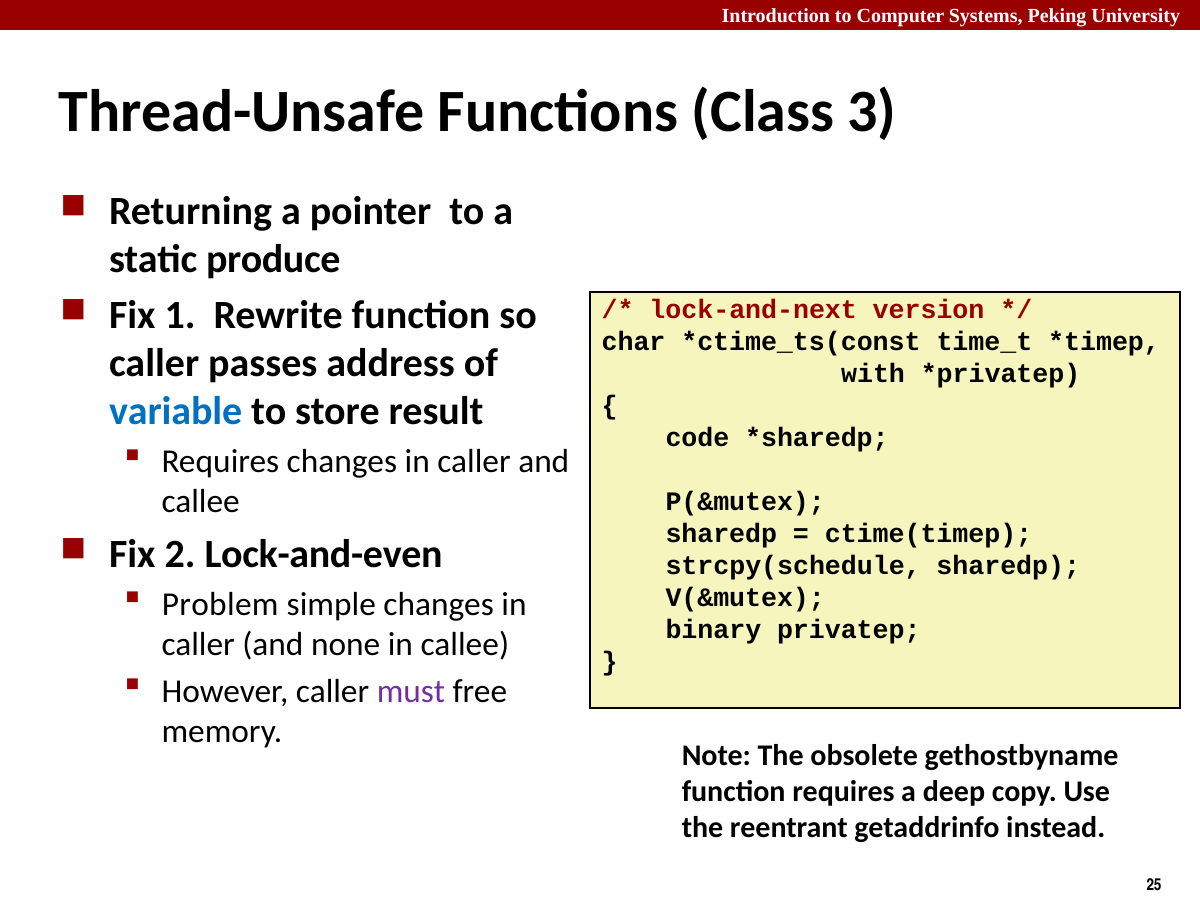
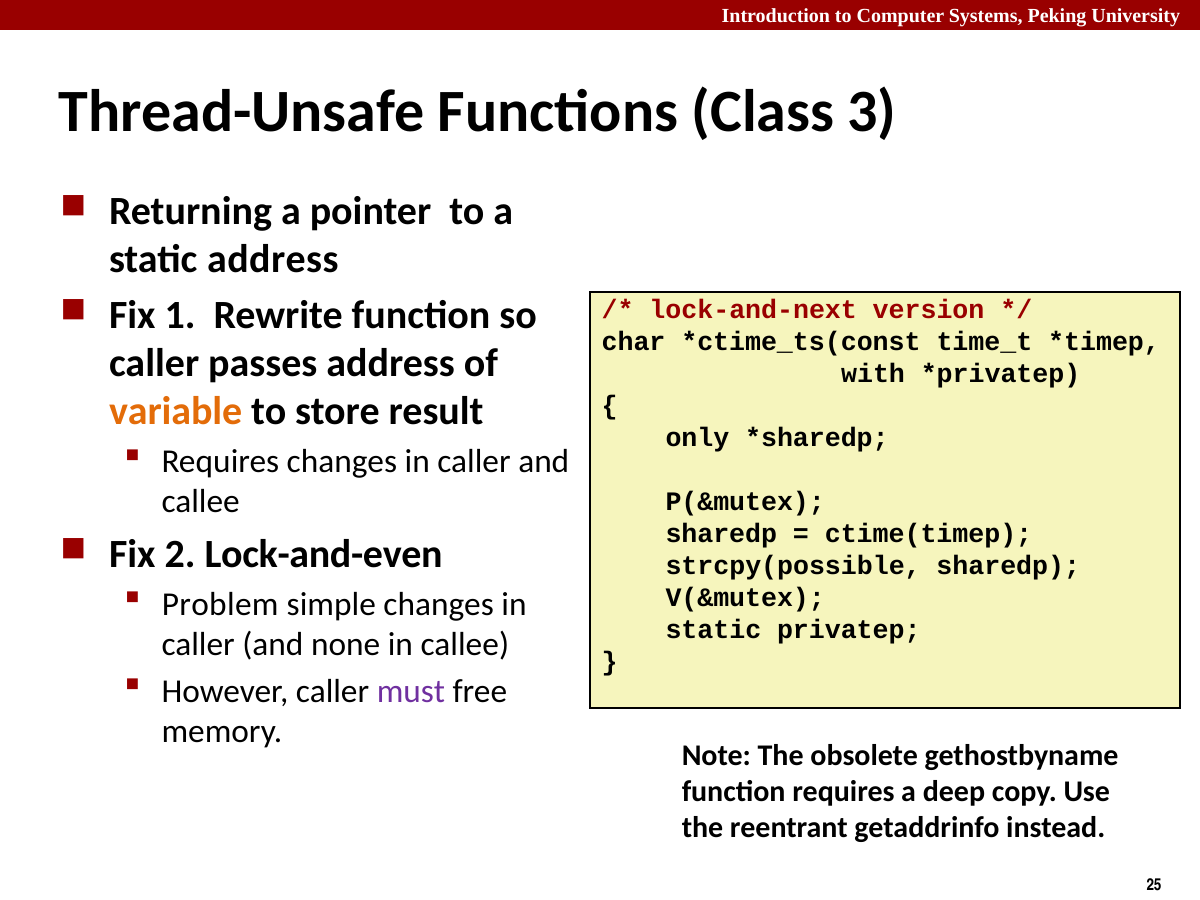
static produce: produce -> address
variable colour: blue -> orange
code: code -> only
strcpy(schedule: strcpy(schedule -> strcpy(possible
binary at (713, 630): binary -> static
